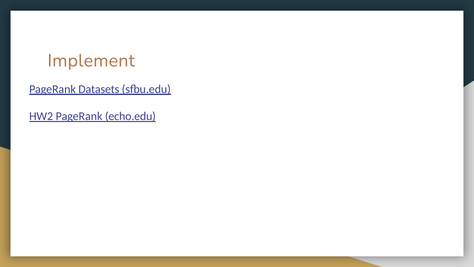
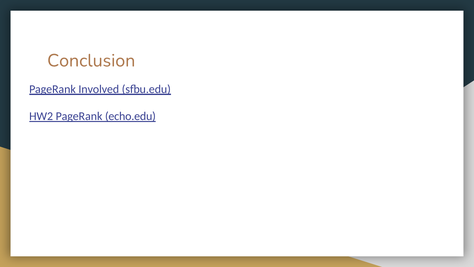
Implement: Implement -> Conclusion
Datasets: Datasets -> Involved
